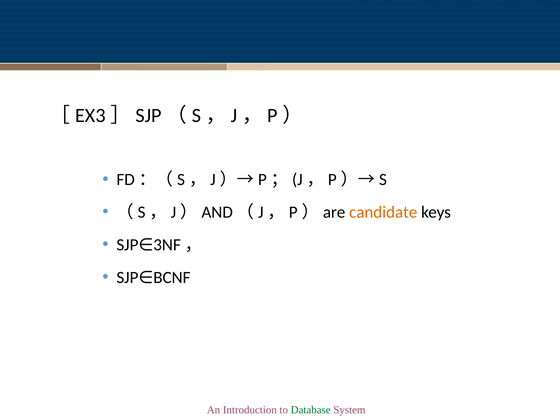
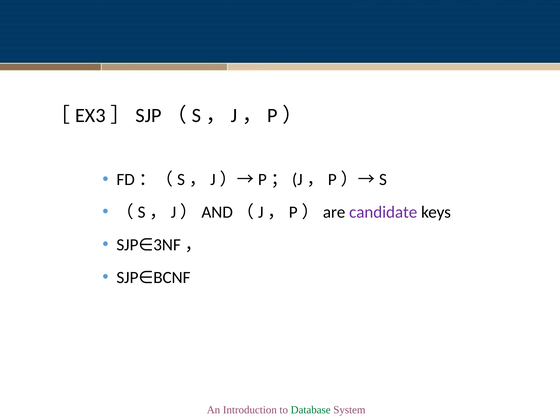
candidate colour: orange -> purple
